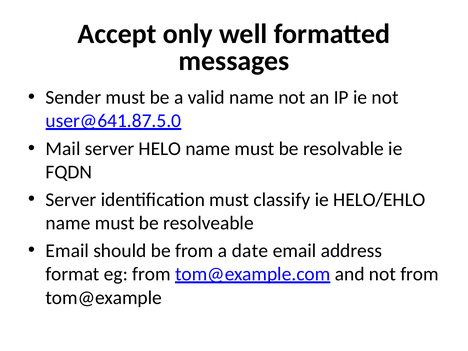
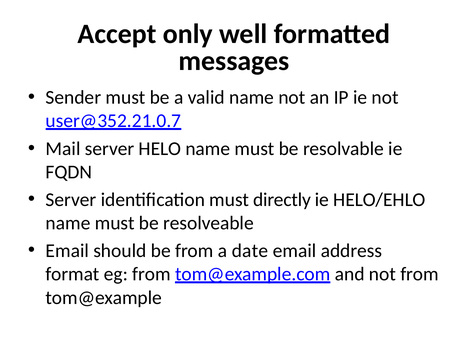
user@641.87.5.0: user@641.87.5.0 -> user@352.21.0.7
classify: classify -> directly
